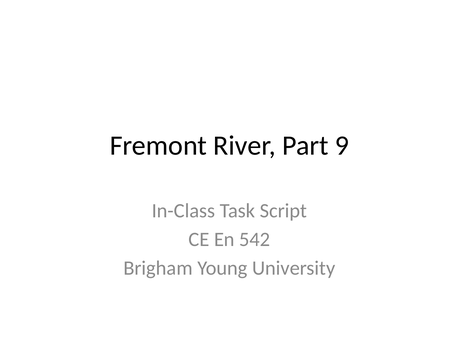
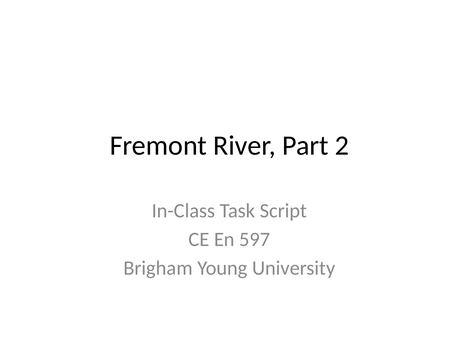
9: 9 -> 2
542: 542 -> 597
